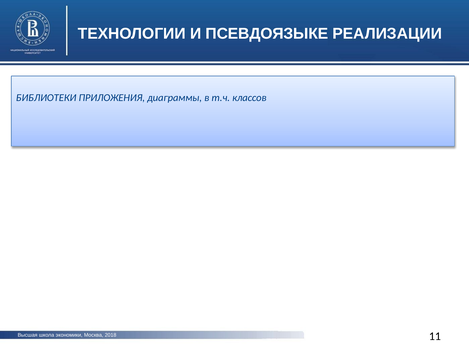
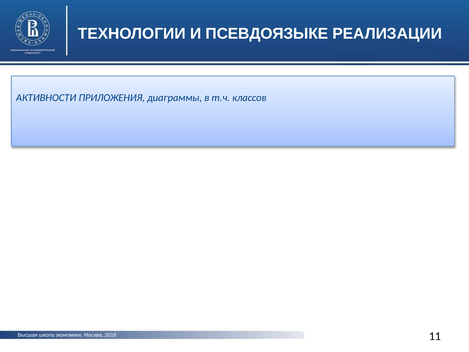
БИБЛИОТЕКИ: БИБЛИОТЕКИ -> АКТИВНОСТИ
